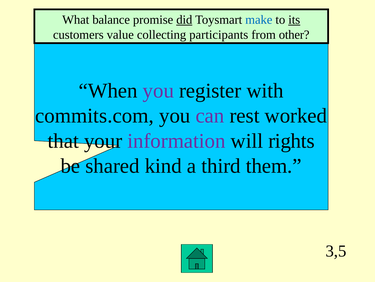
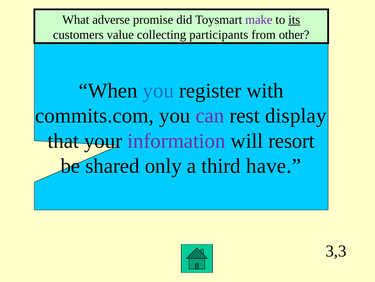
balance: balance -> adverse
did underline: present -> none
make colour: blue -> purple
you at (158, 91) colour: purple -> blue
worked: worked -> display
rights: rights -> resort
kind: kind -> only
them: them -> have
3,5: 3,5 -> 3,3
